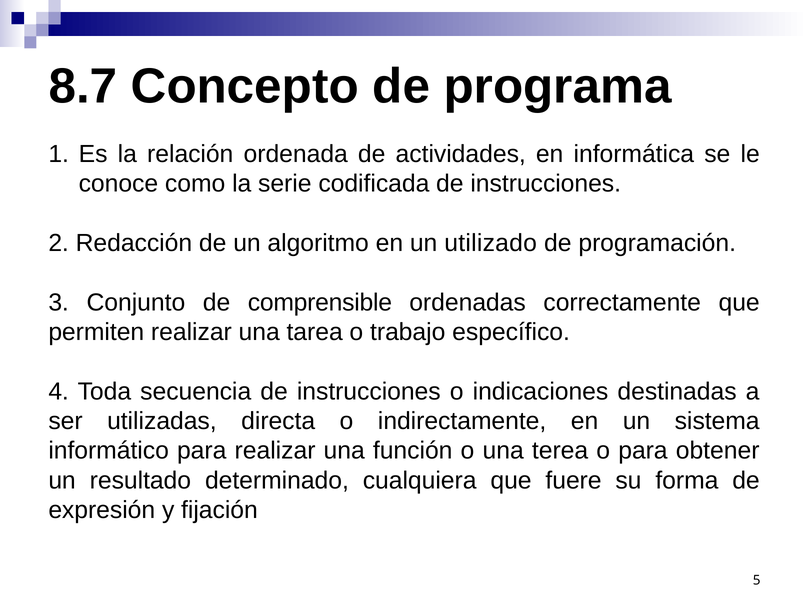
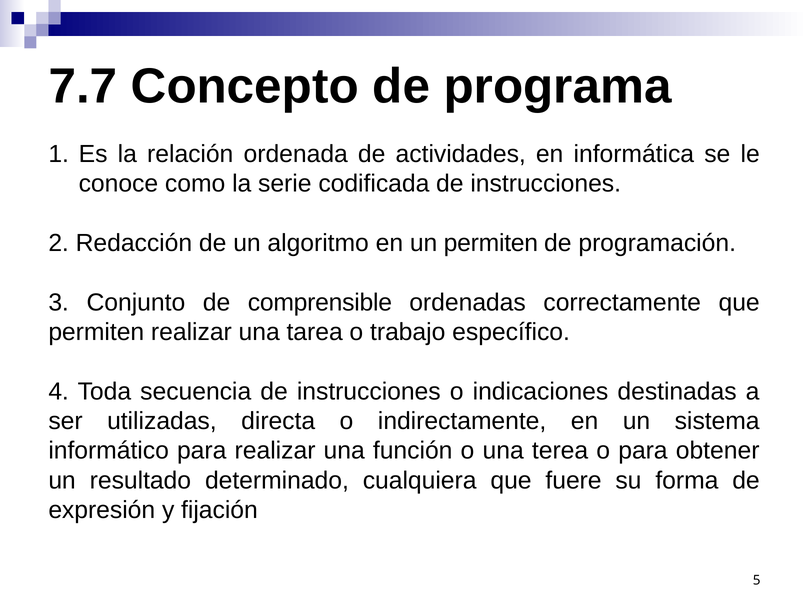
8.7: 8.7 -> 7.7
un utilizado: utilizado -> permiten
